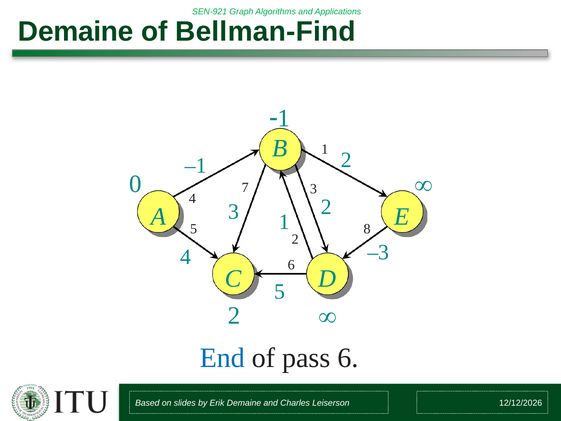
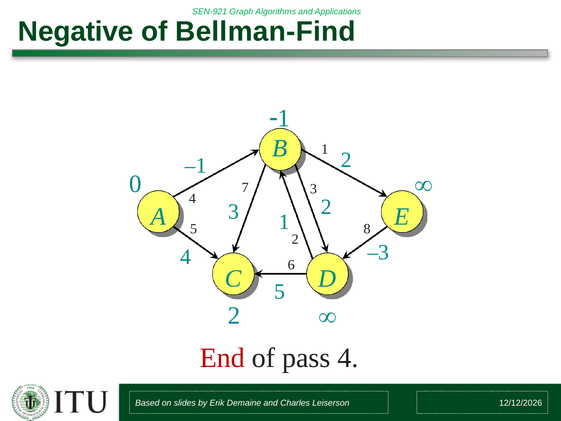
Demaine at (76, 31): Demaine -> Negative
End colour: blue -> red
pass 6: 6 -> 4
